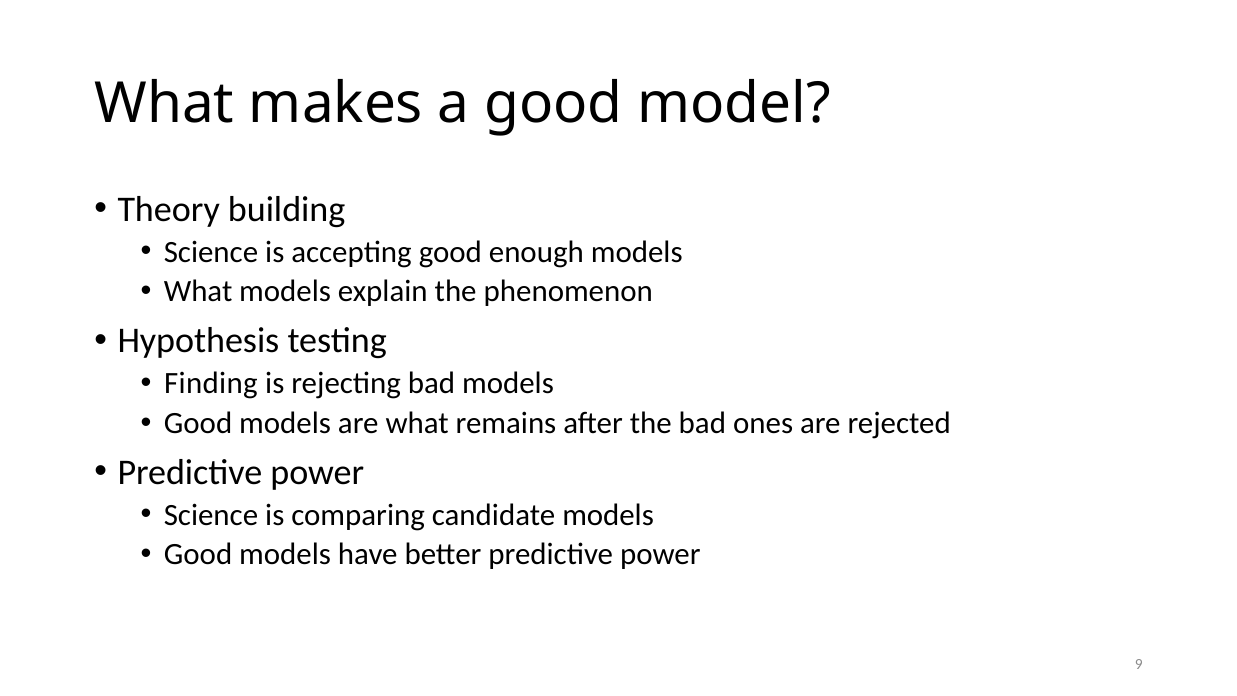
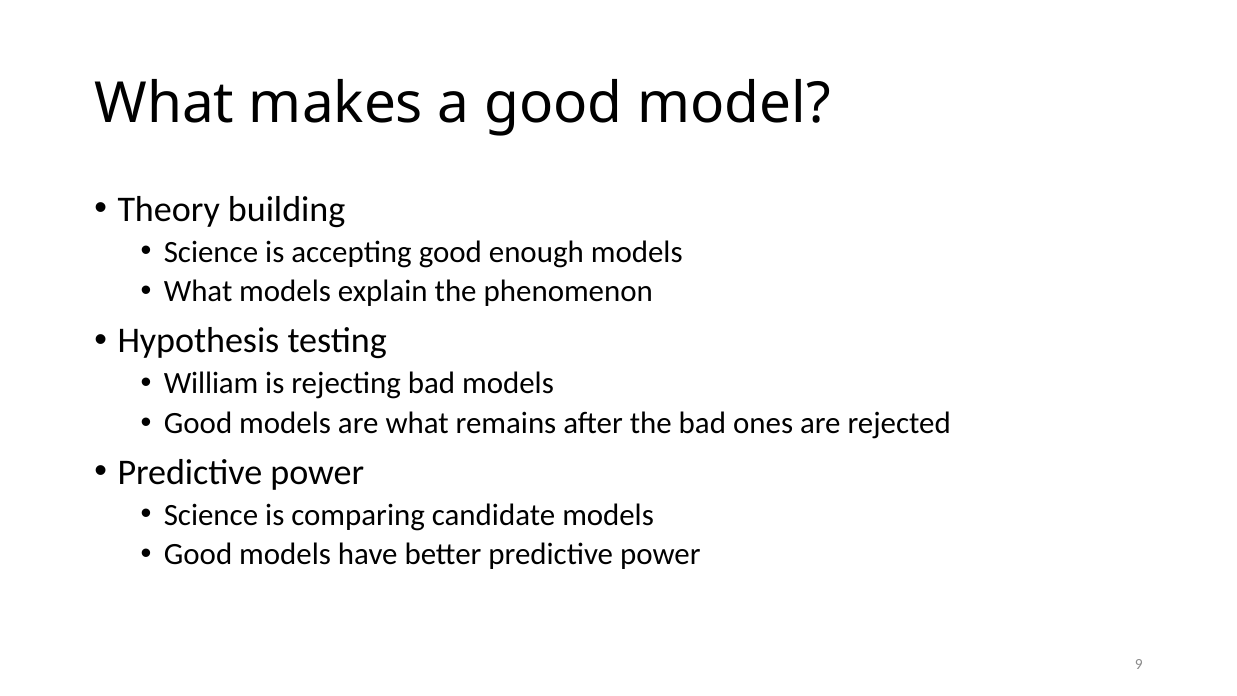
Finding: Finding -> William
